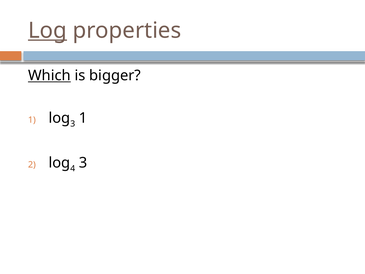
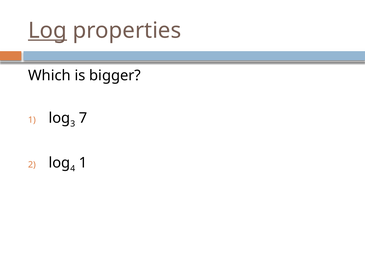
Which underline: present -> none
1 at (83, 118): 1 -> 7
3 at (83, 163): 3 -> 1
